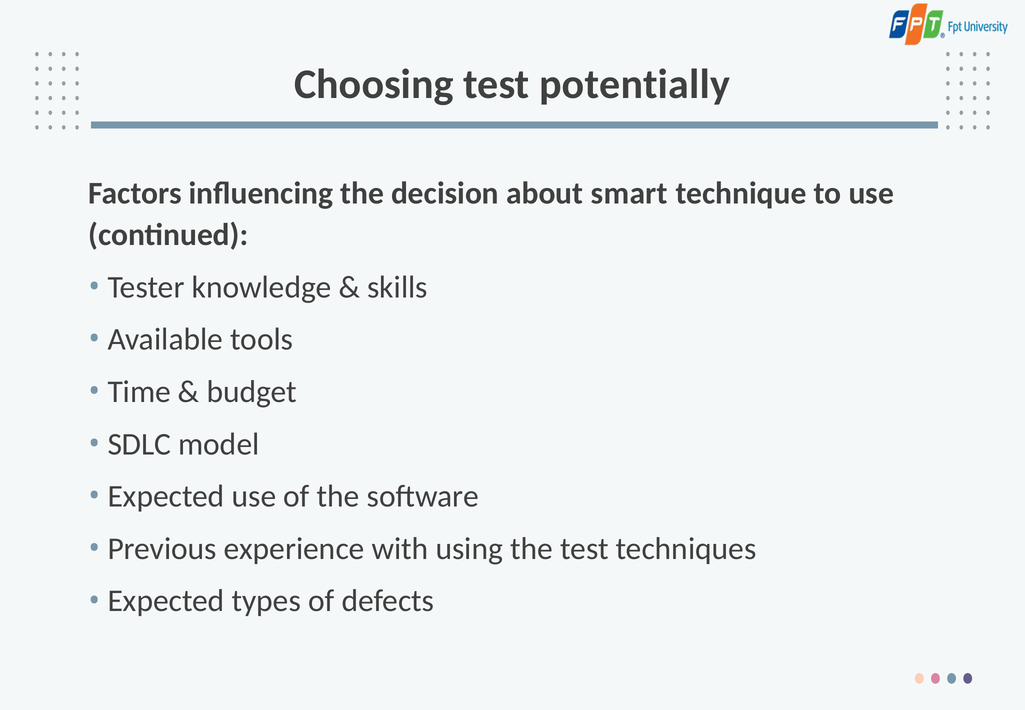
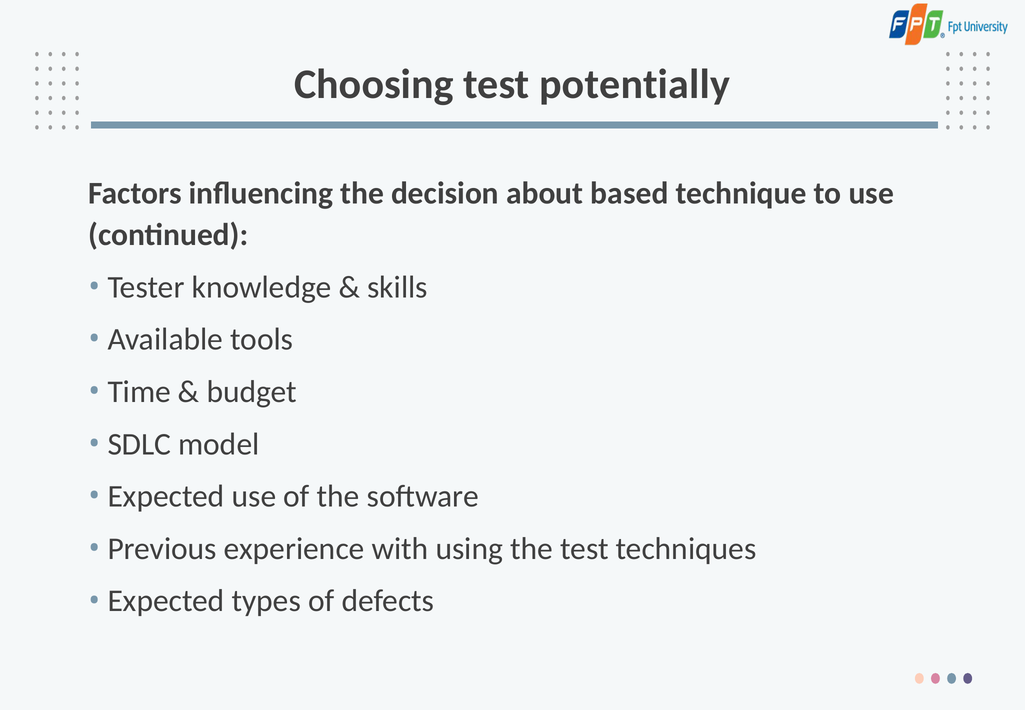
smart: smart -> based
